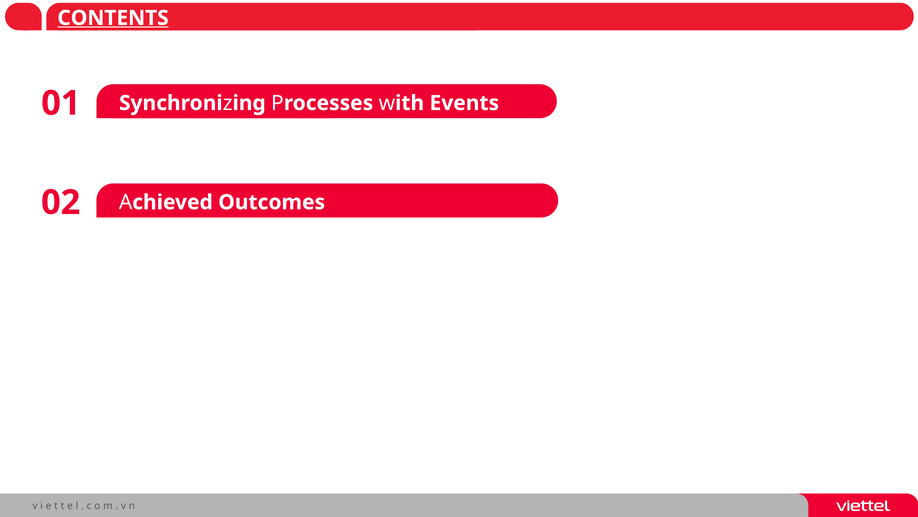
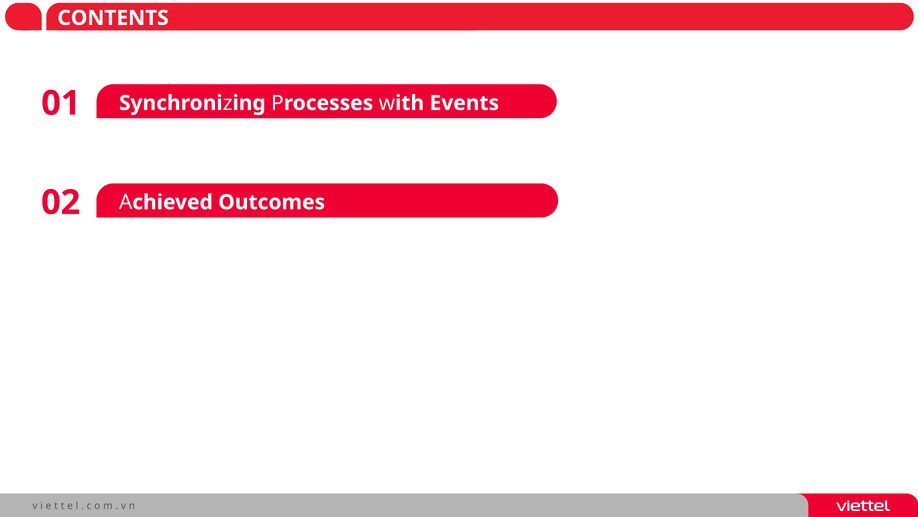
CONTENTS underline: present -> none
